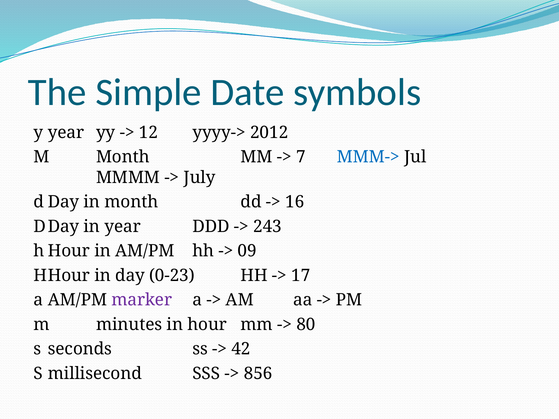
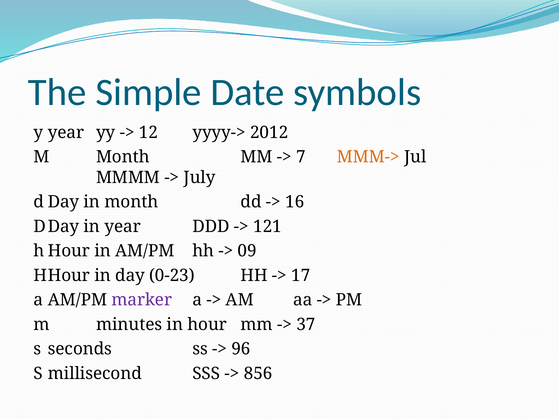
MMM-> colour: blue -> orange
243: 243 -> 121
80: 80 -> 37
42: 42 -> 96
